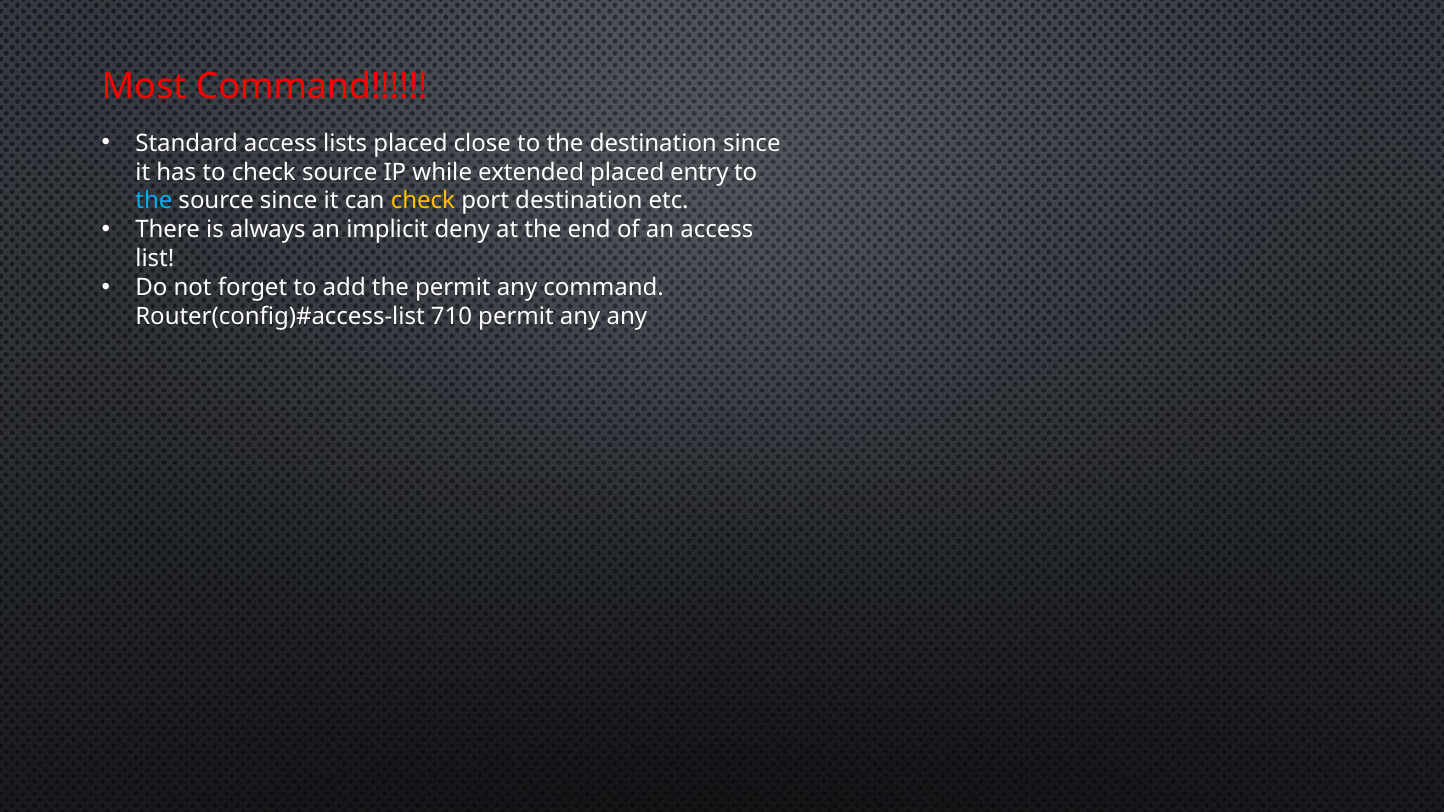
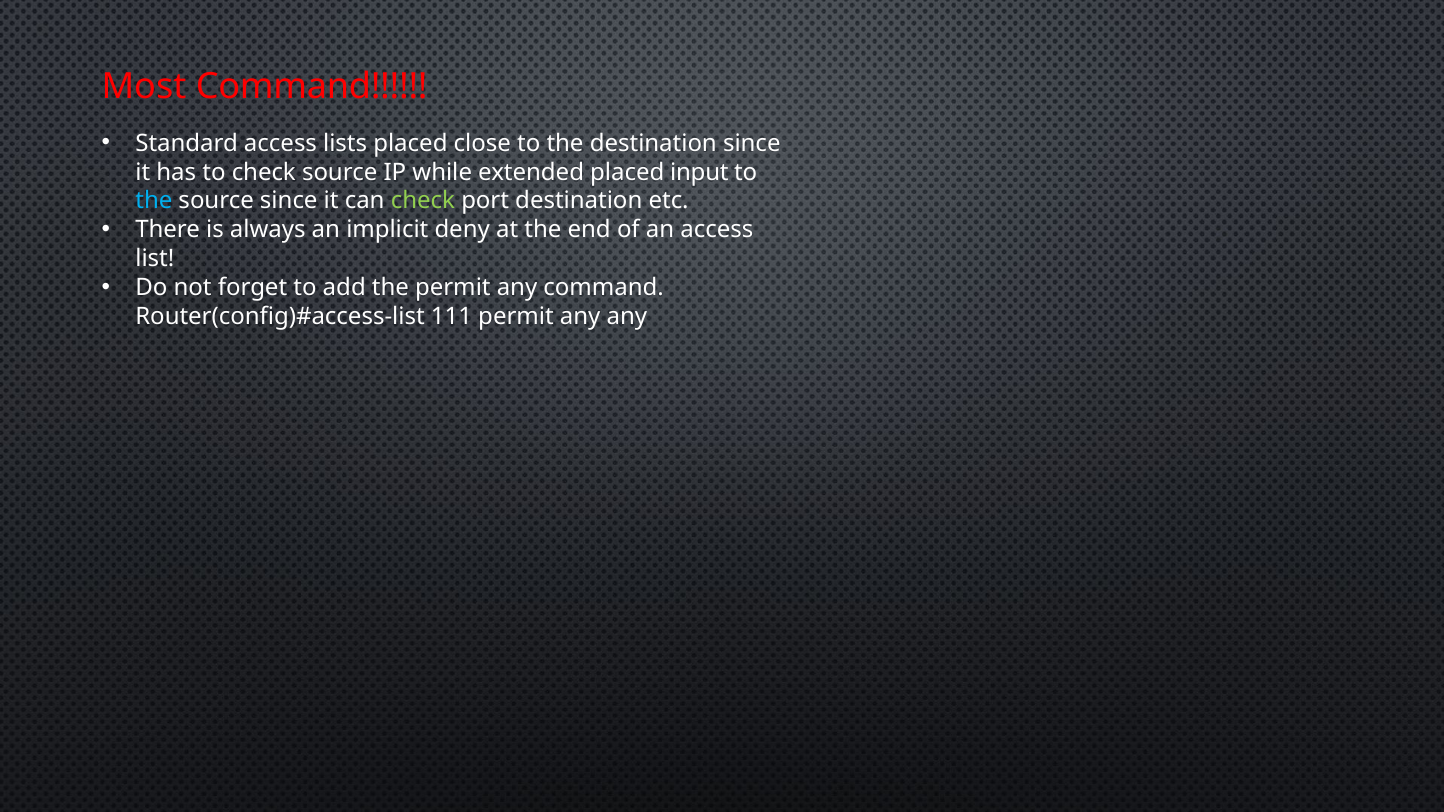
entry: entry -> input
check at (423, 201) colour: yellow -> light green
710: 710 -> 111
